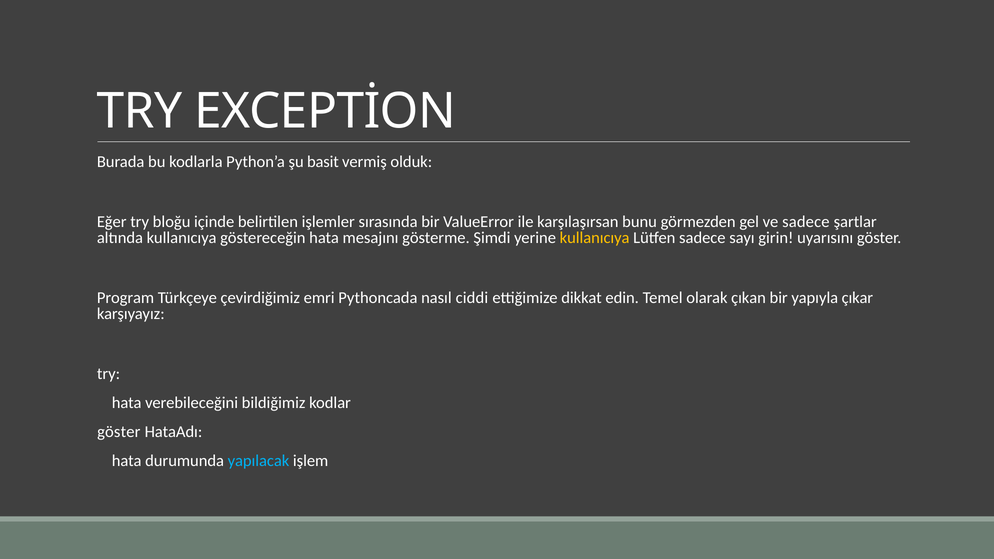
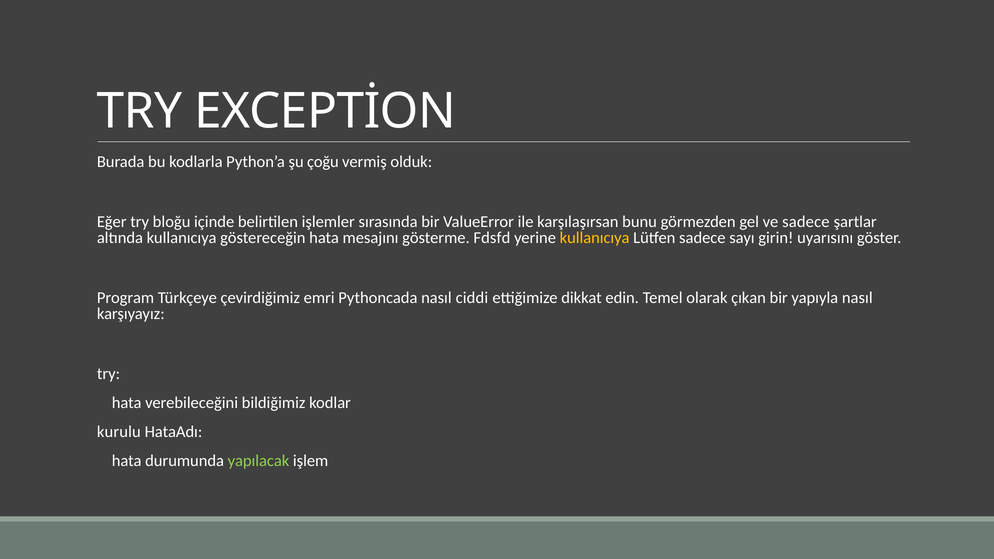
basit: basit -> çoğu
Şimdi: Şimdi -> Fdsfd
yapıyla çıkar: çıkar -> nasıl
göster at (119, 432): göster -> kurulu
yapılacak colour: light blue -> light green
